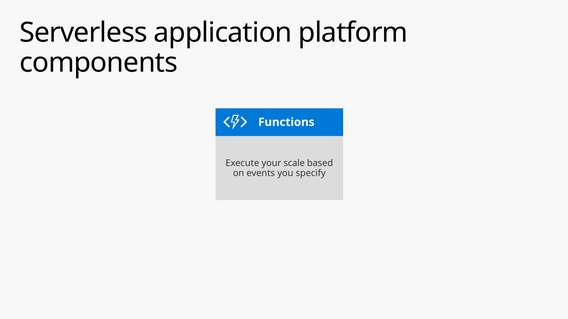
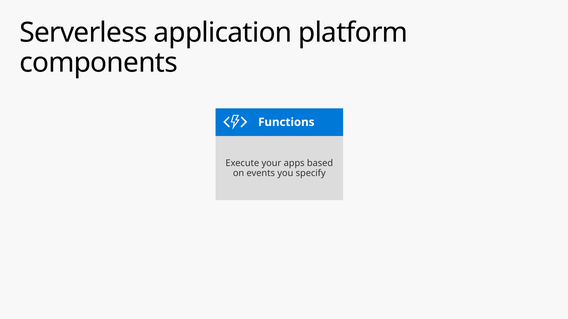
scale: scale -> apps
